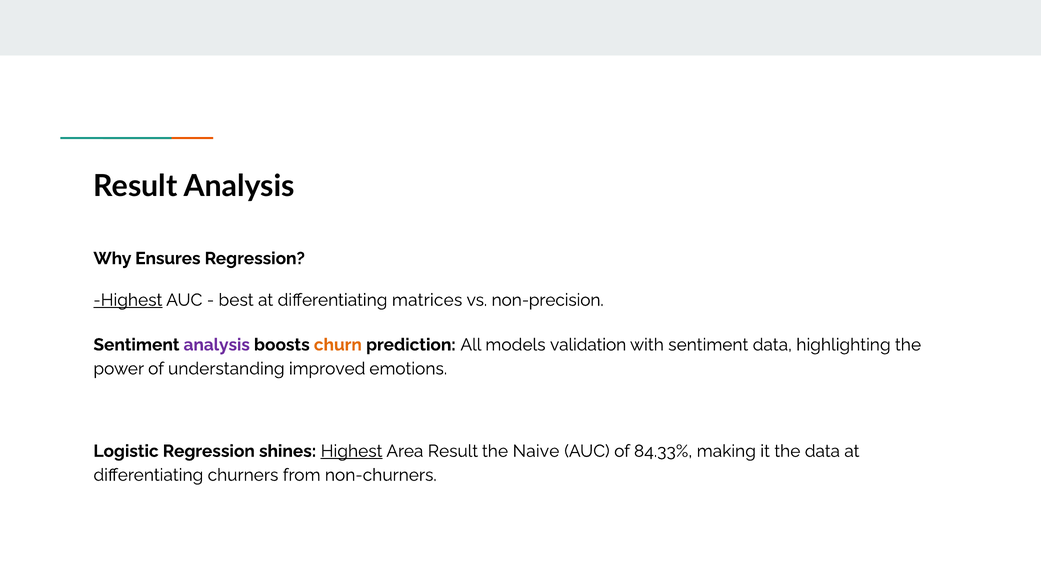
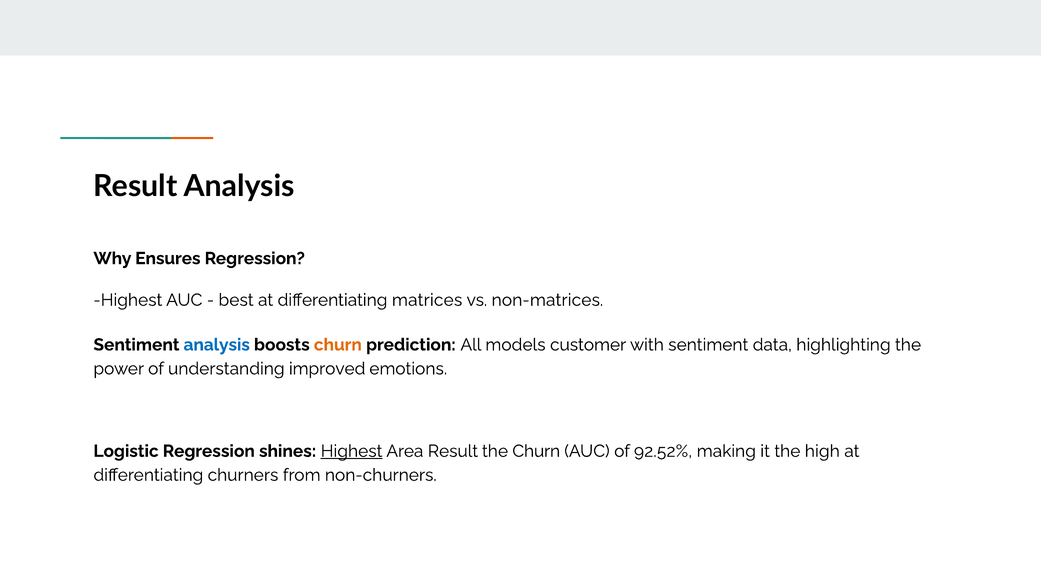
Highest at (128, 300) underline: present -> none
non-precision: non-precision -> non-matrices
analysis at (217, 345) colour: purple -> blue
validation: validation -> customer
the Naive: Naive -> Churn
84.33%: 84.33% -> 92.52%
the data: data -> high
